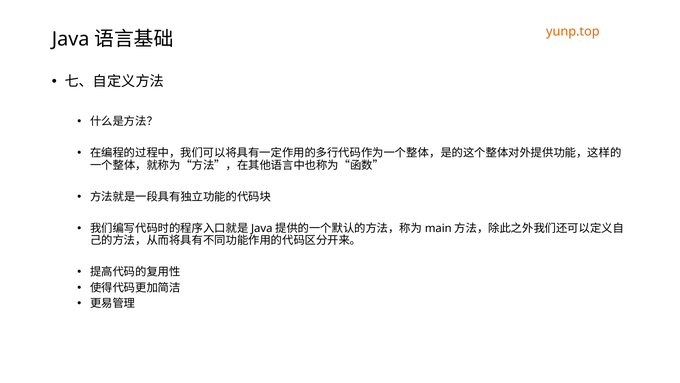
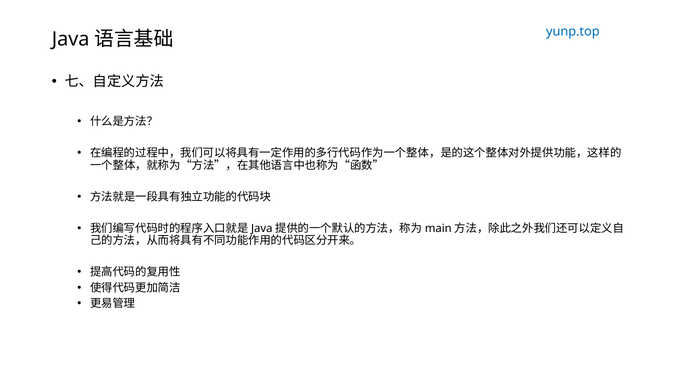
yunp.top colour: orange -> blue
